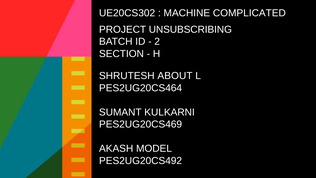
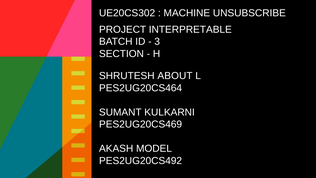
COMPLICATED: COMPLICATED -> UNSUBSCRIBE
UNSUBSCRIBING: UNSUBSCRIBING -> INTERPRETABLE
2: 2 -> 3
